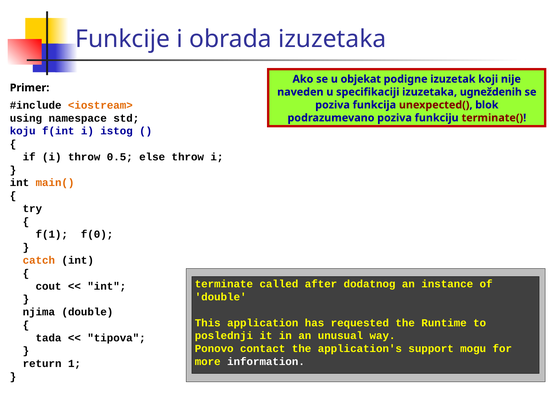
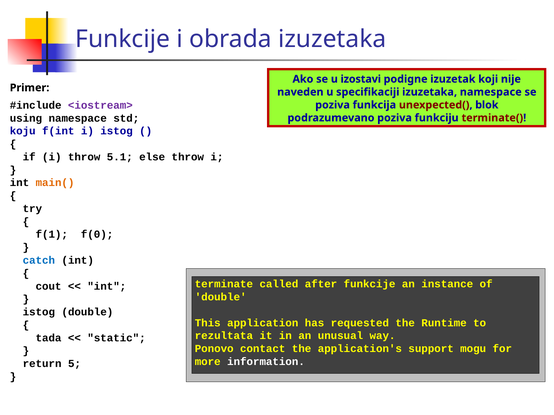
objekat: objekat -> izostavi
izuzetaka ugneždenih: ugneždenih -> namespace
<iostream> colour: orange -> purple
0.5: 0.5 -> 5.1
catch colour: orange -> blue
after dodatnog: dodatnog -> funkcije
njima at (39, 312): njima -> istog
poslednji: poslednji -> rezultata
tipova: tipova -> static
1: 1 -> 5
